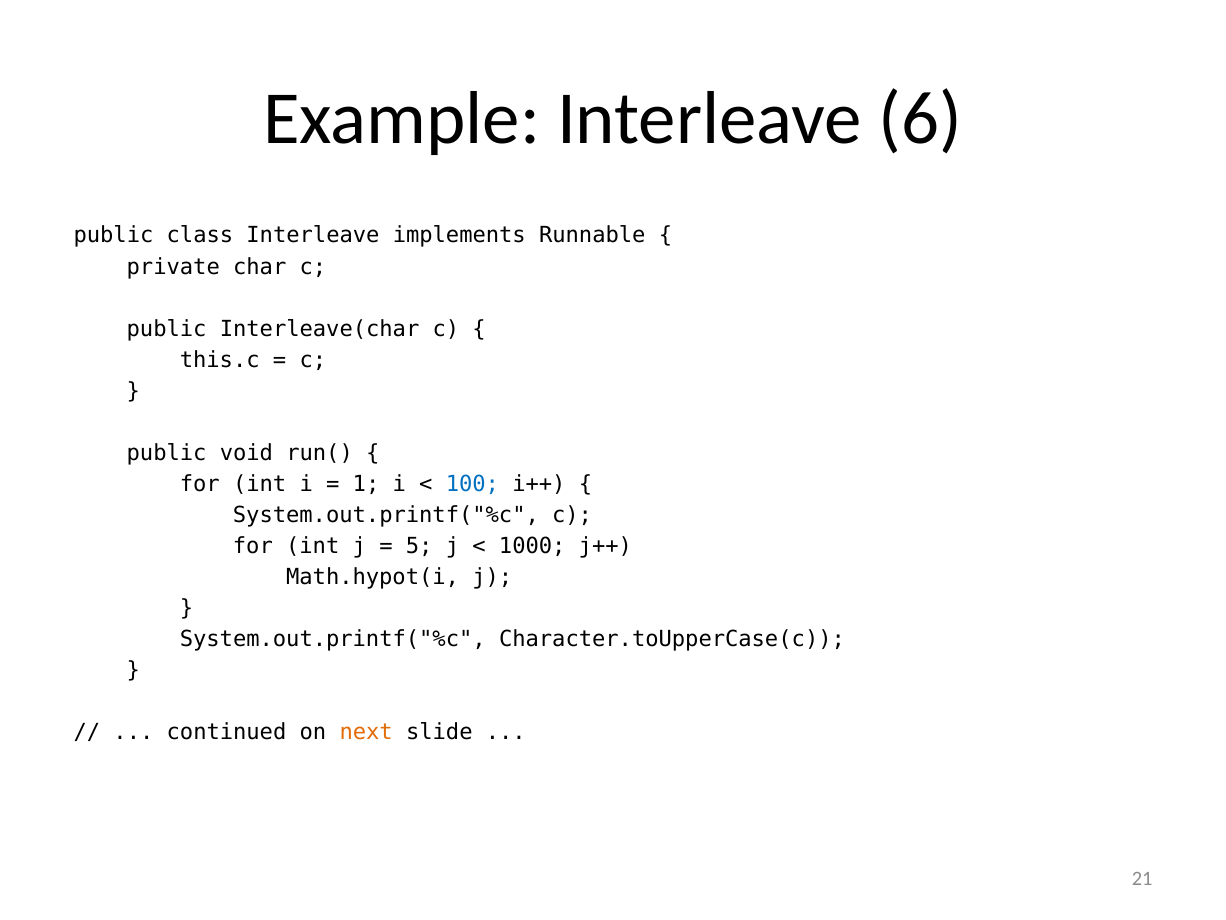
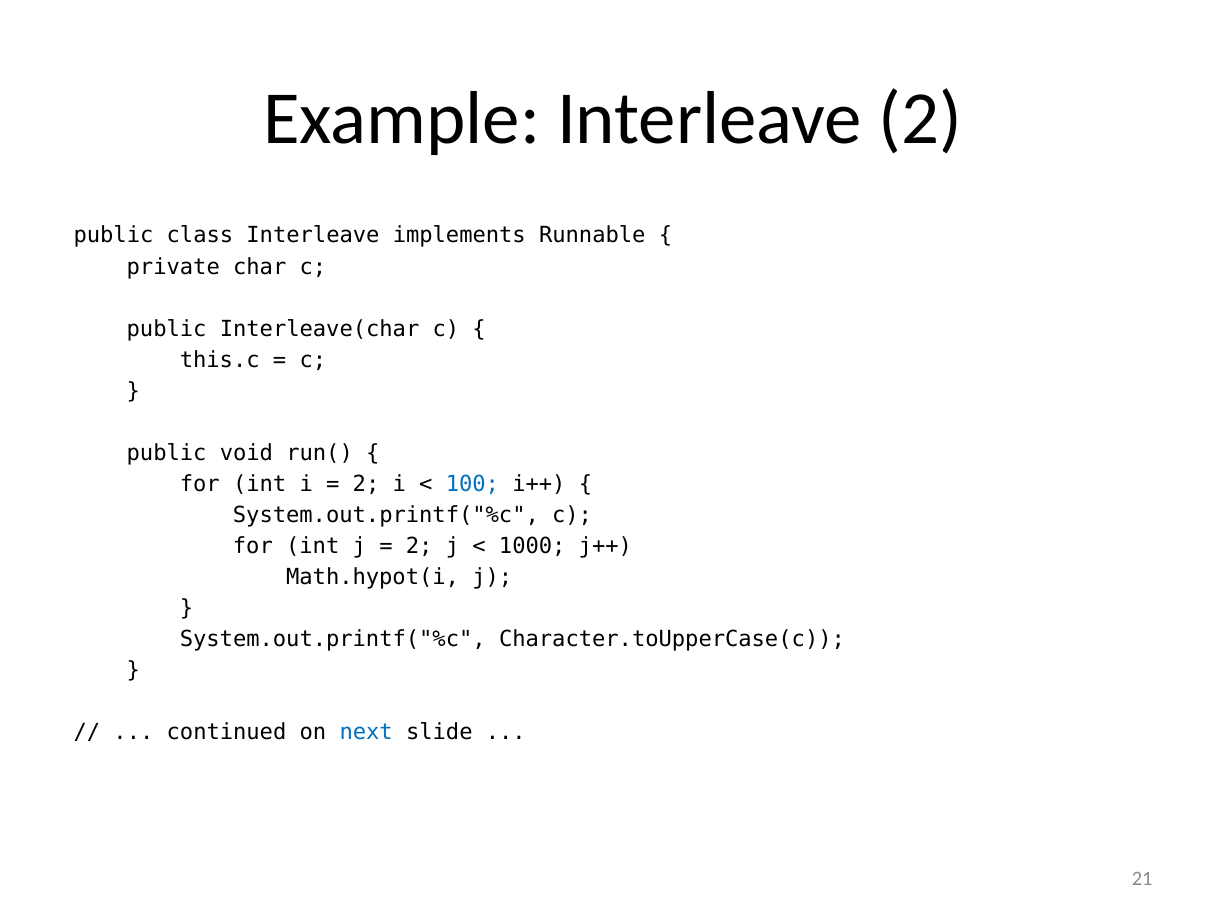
Interleave 6: 6 -> 2
1 at (366, 484): 1 -> 2
5 at (419, 546): 5 -> 2
next colour: orange -> blue
